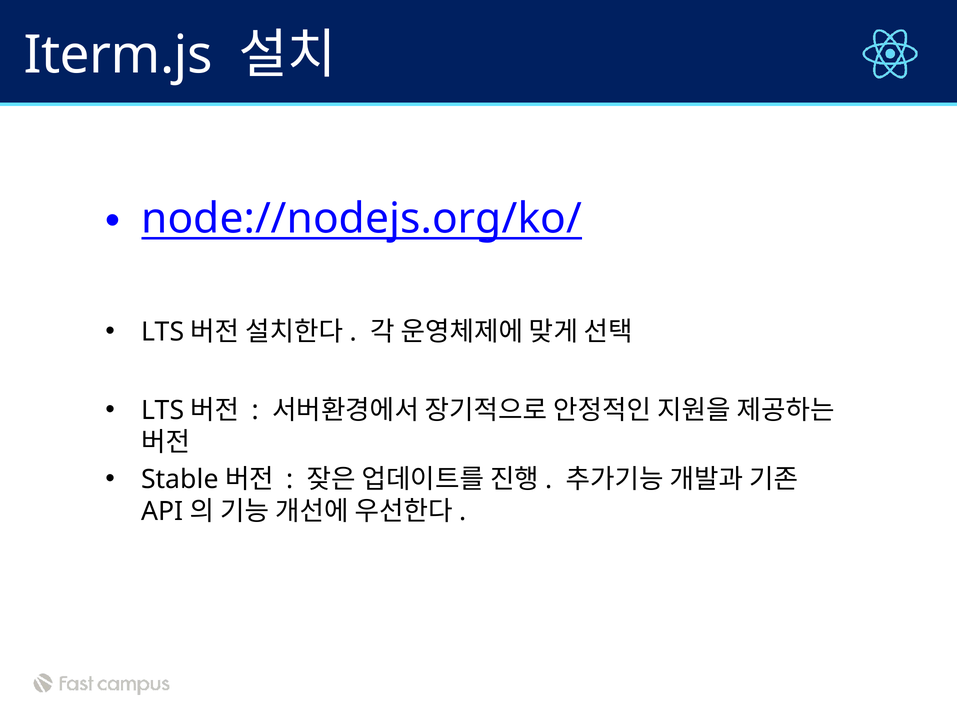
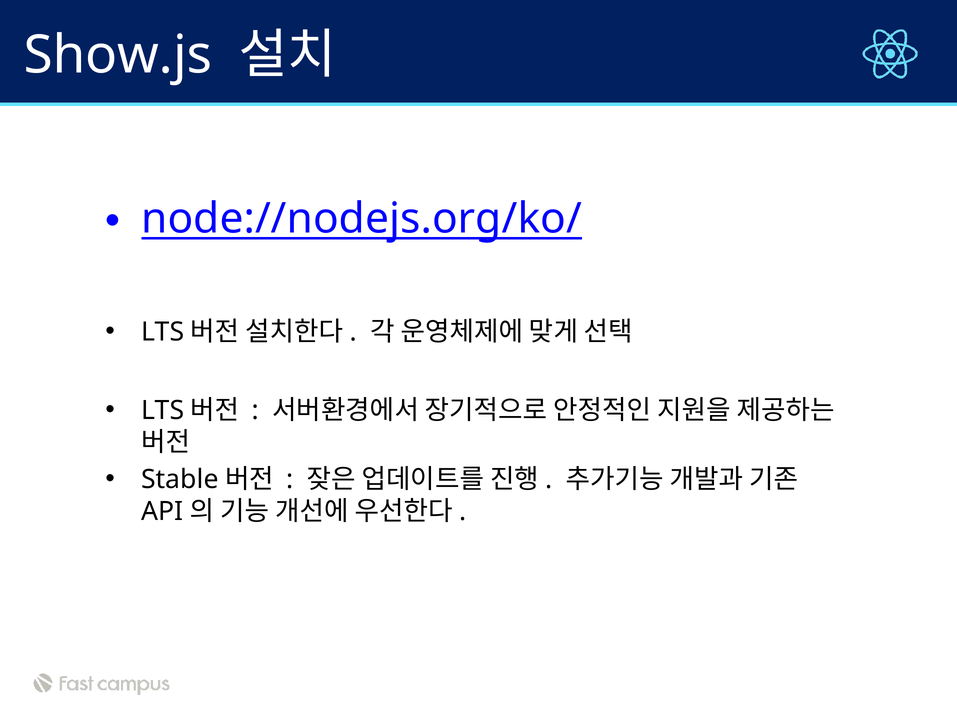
Iterm.js: Iterm.js -> Show.js
